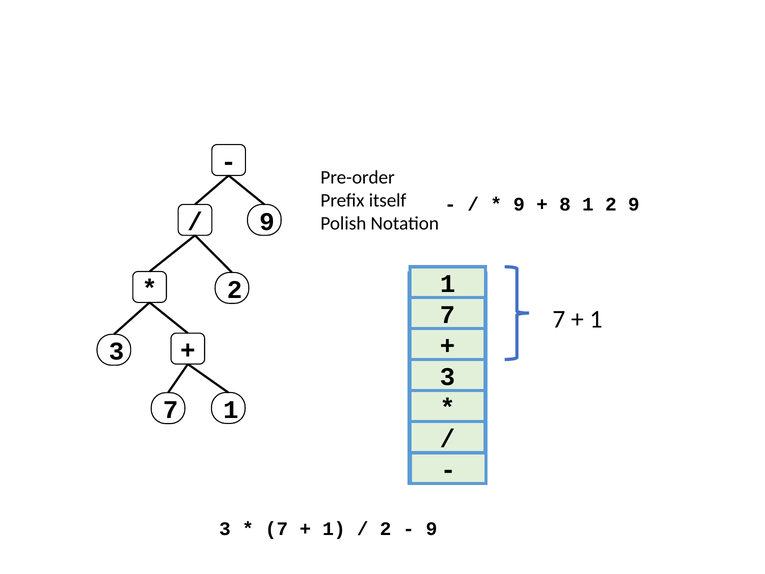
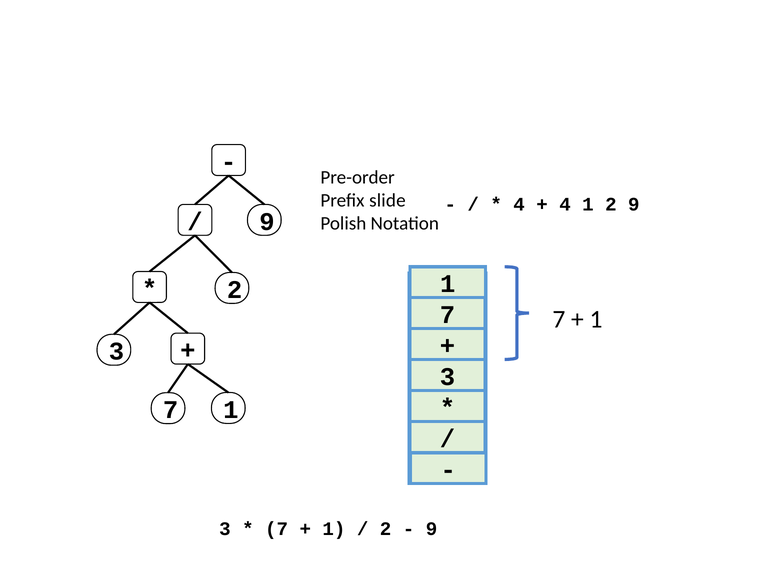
itself: itself -> slide
9 at (519, 204): 9 -> 4
8 at (565, 204): 8 -> 4
